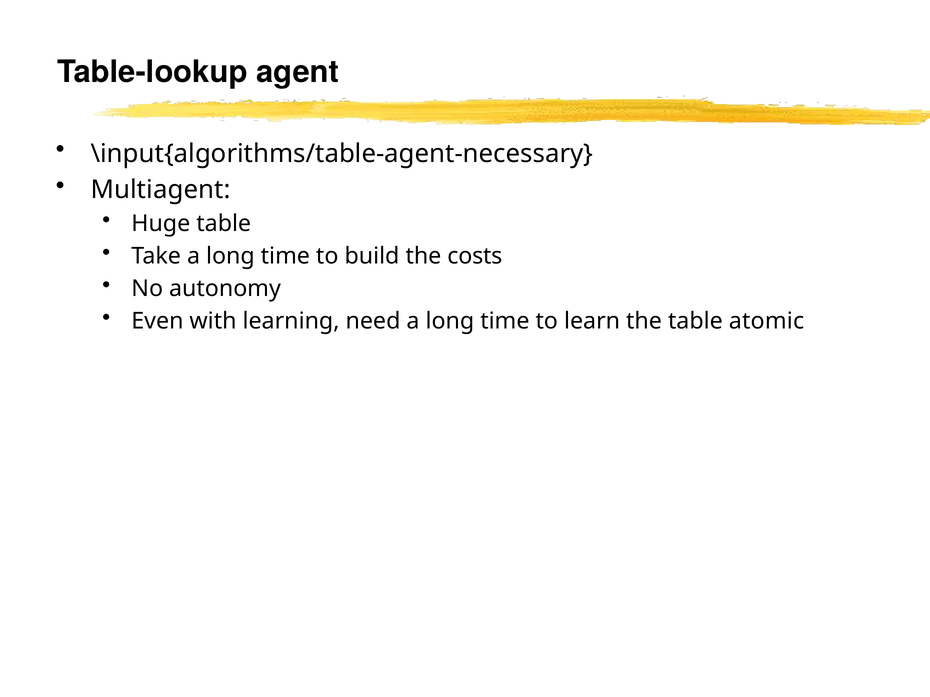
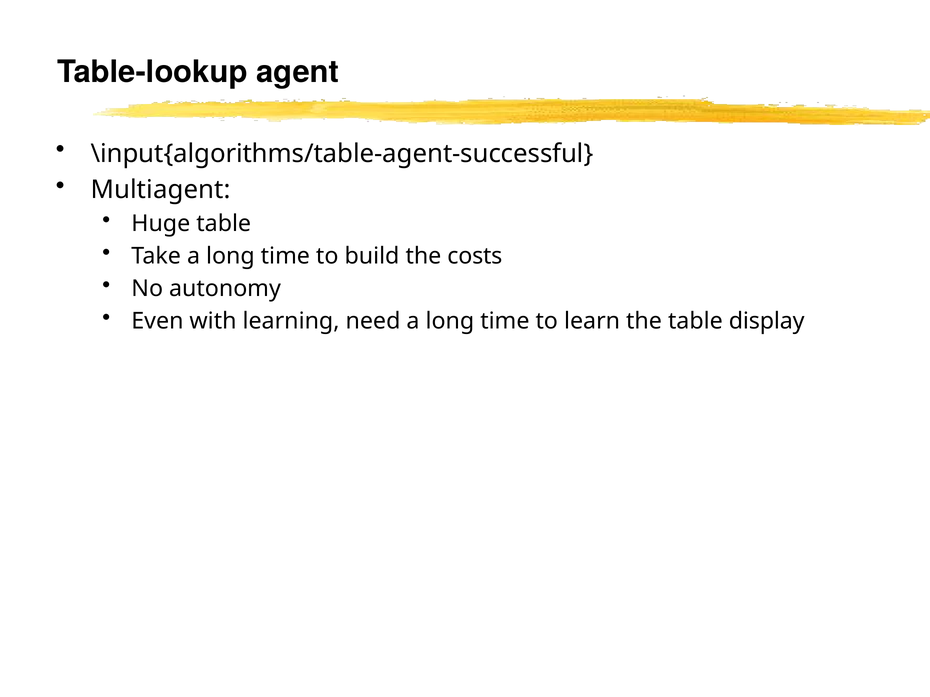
\input{algorithms/table-agent-necessary: \input{algorithms/table-agent-necessary -> \input{algorithms/table-agent-successful
atomic: atomic -> display
